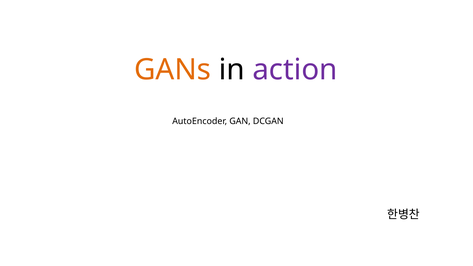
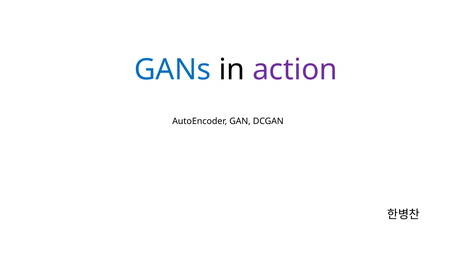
GANs colour: orange -> blue
